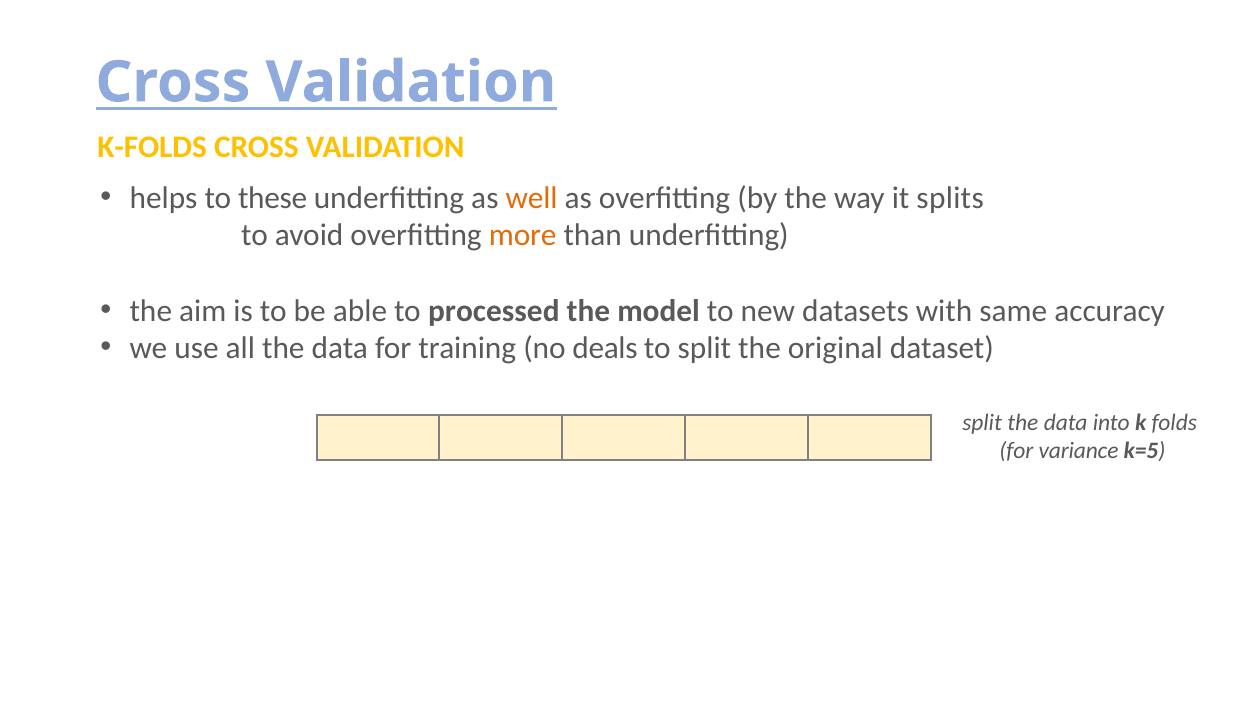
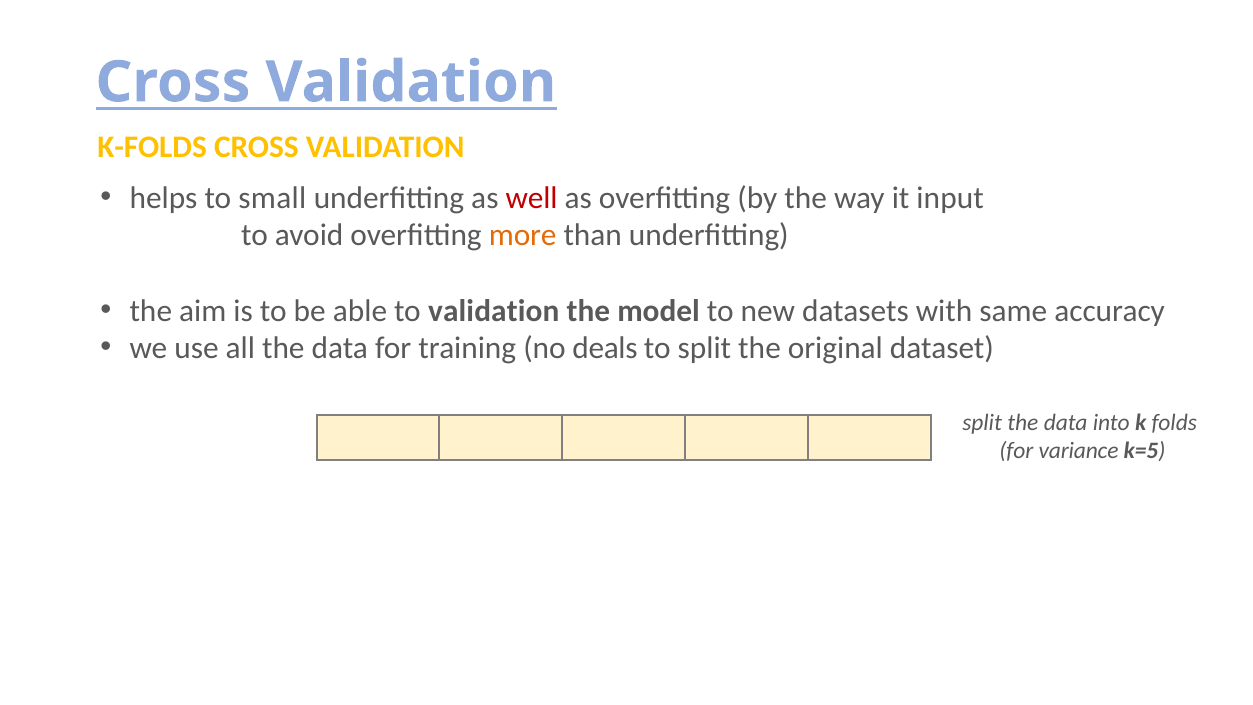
these: these -> small
well colour: orange -> red
splits: splits -> input
to processed: processed -> validation
